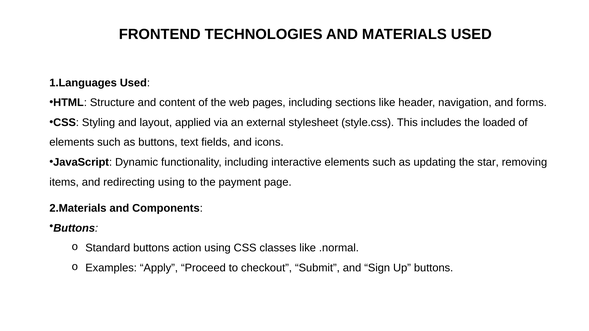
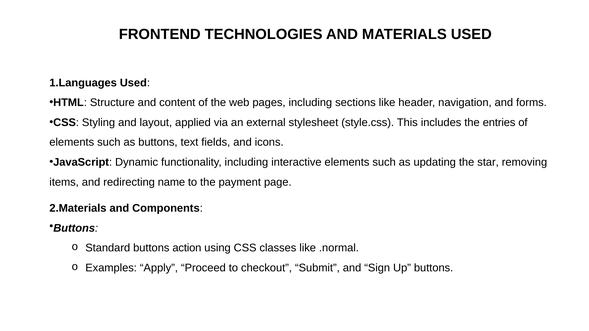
loaded: loaded -> entries
redirecting using: using -> name
